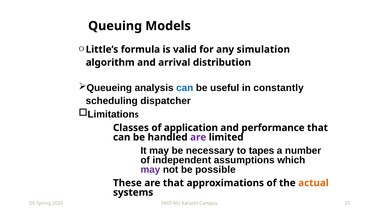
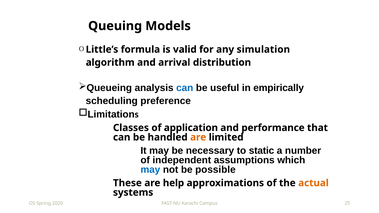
constantly: constantly -> empirically
dispatcher: dispatcher -> preference
are at (198, 137) colour: purple -> orange
tapes: tapes -> static
may at (150, 170) colour: purple -> blue
are that: that -> help
